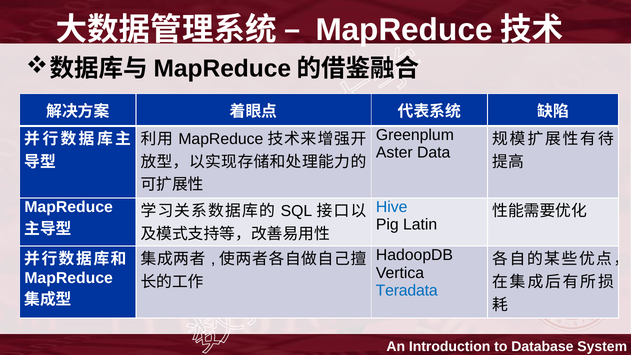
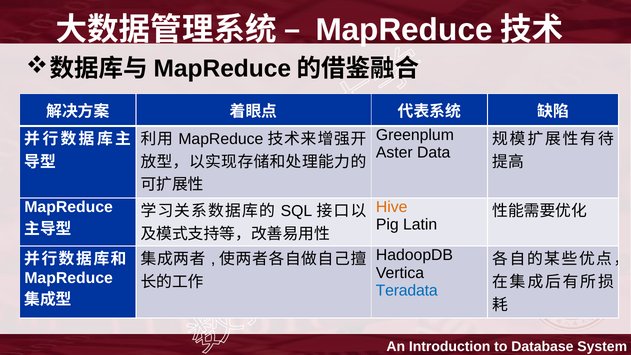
Hive colour: blue -> orange
